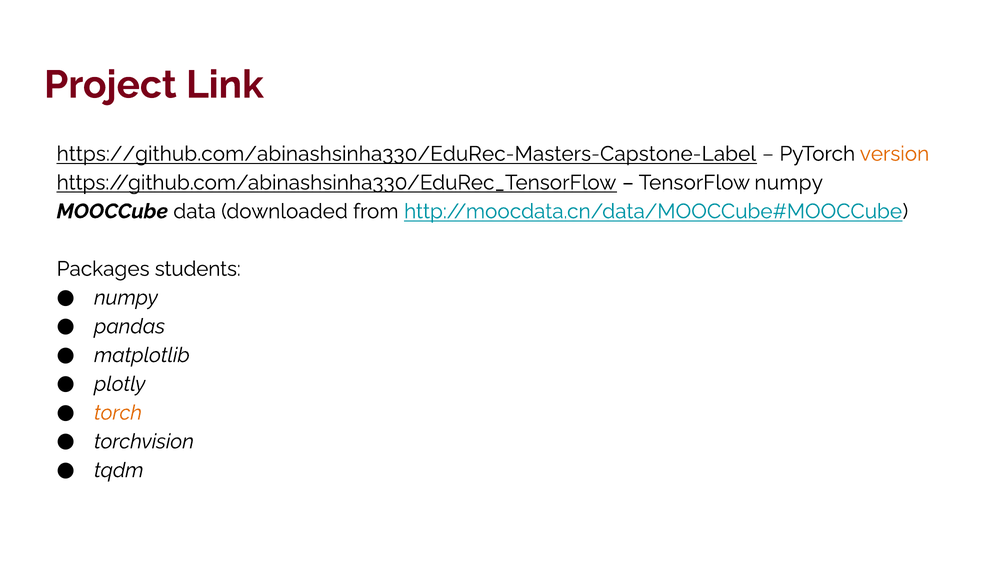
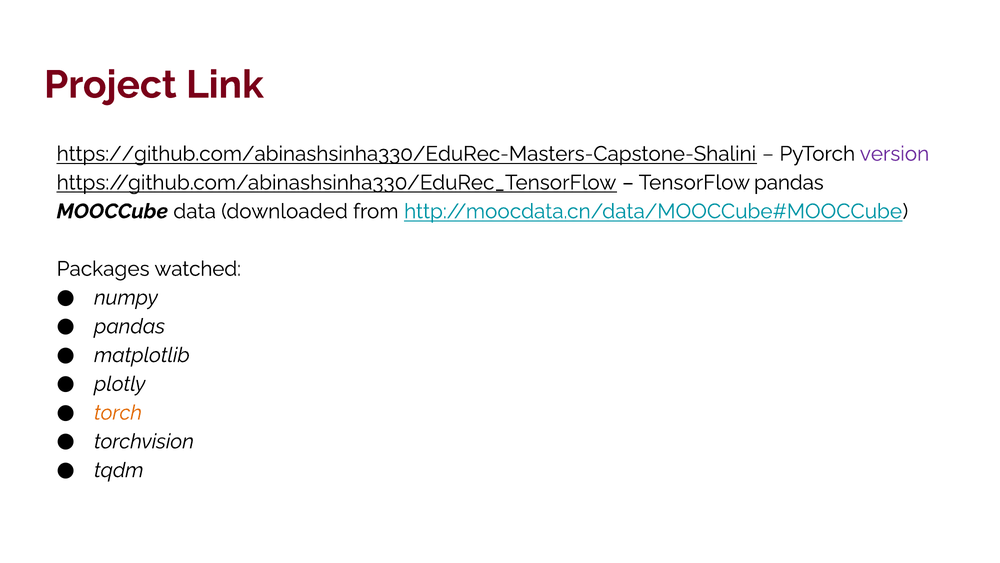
https://github.com/abinashsinha330/EduRec-Masters-Capstone-Label: https://github.com/abinashsinha330/EduRec-Masters-Capstone-Label -> https://github.com/abinashsinha330/EduRec-Masters-Capstone-Shalini
version colour: orange -> purple
TensorFlow numpy: numpy -> pandas
students: students -> watched
